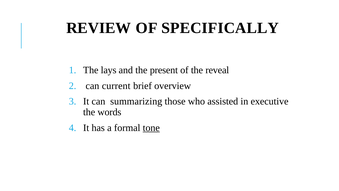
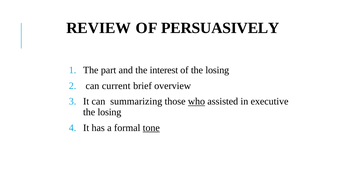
SPECIFICALLY: SPECIFICALLY -> PERSUASIVELY
lays: lays -> part
present: present -> interest
of the reveal: reveal -> losing
who underline: none -> present
words at (109, 112): words -> losing
